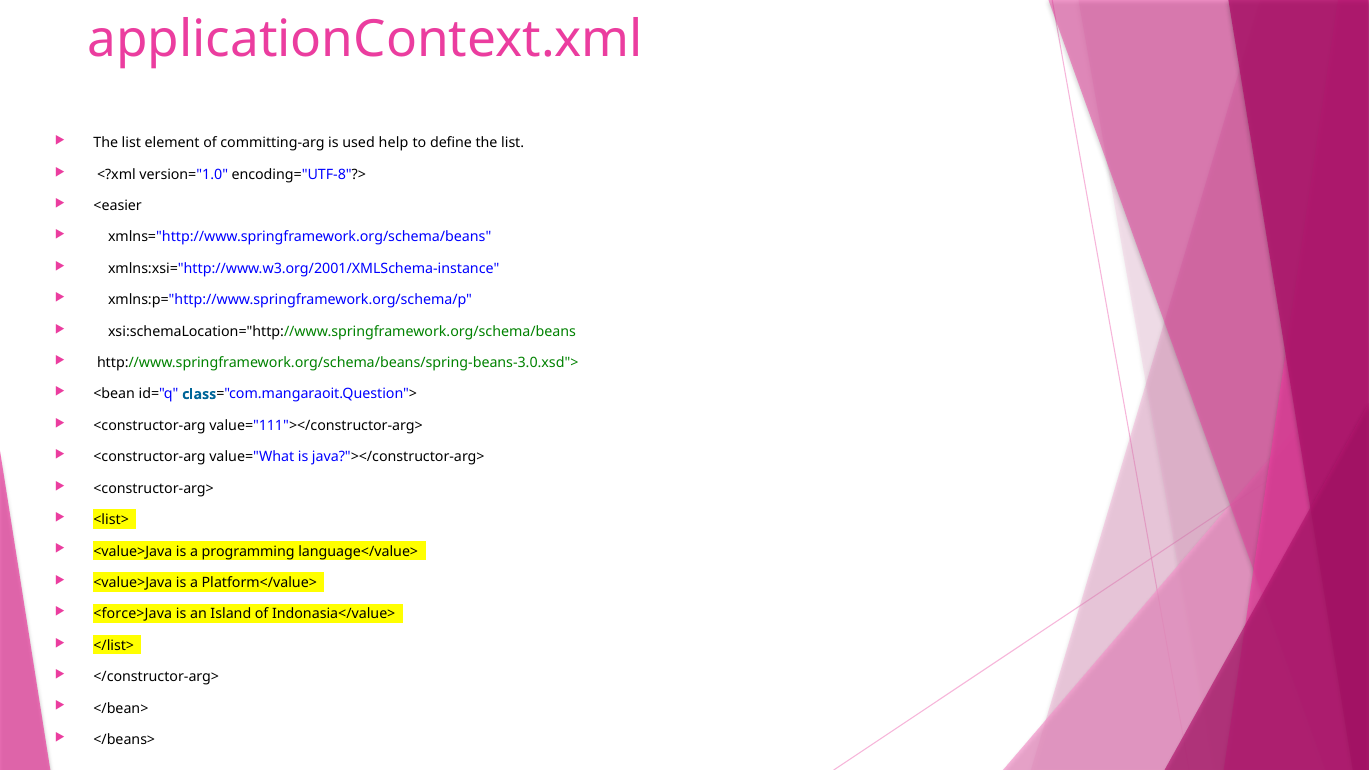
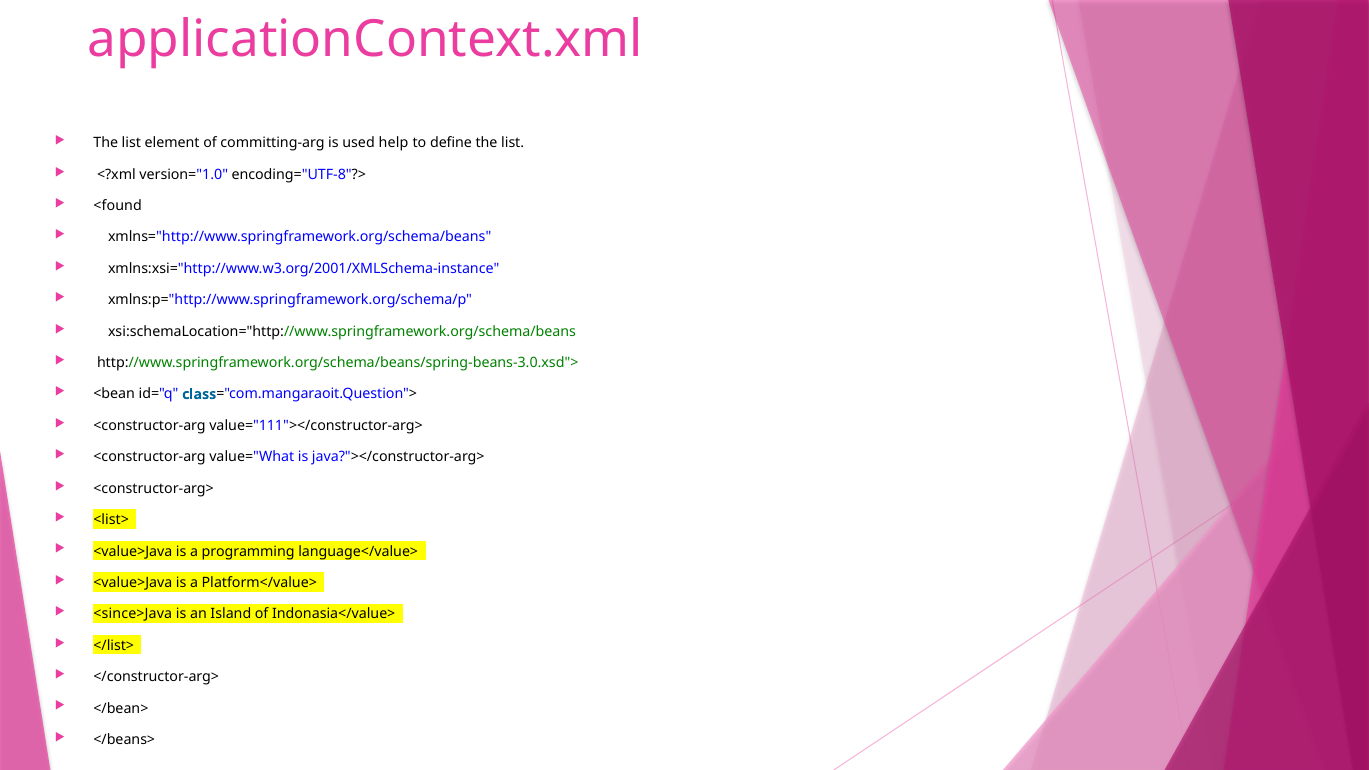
<easier: <easier -> <found
<force>Java: <force>Java -> <since>Java
